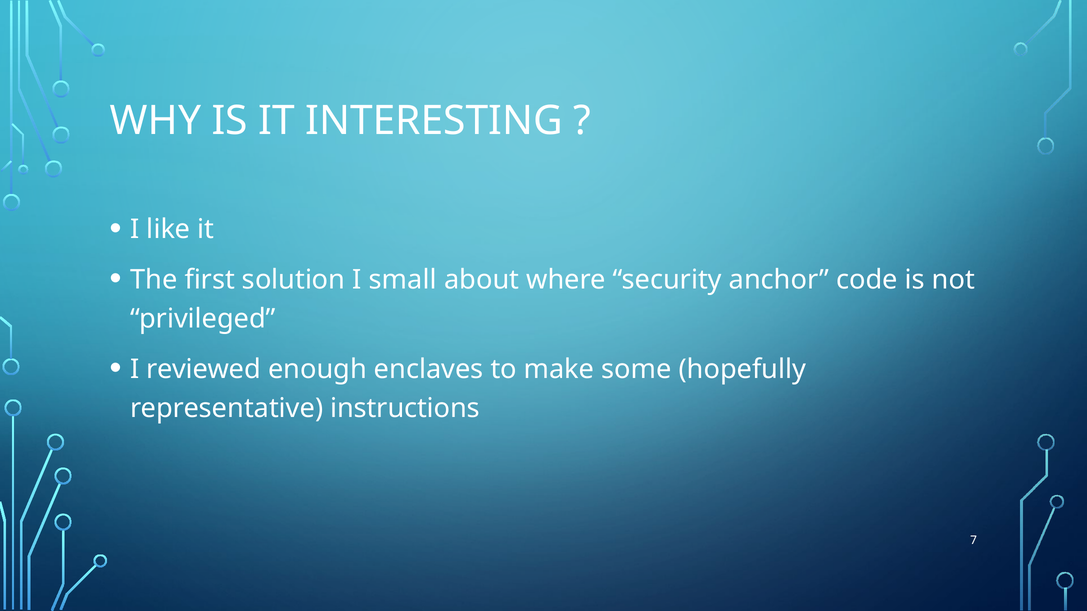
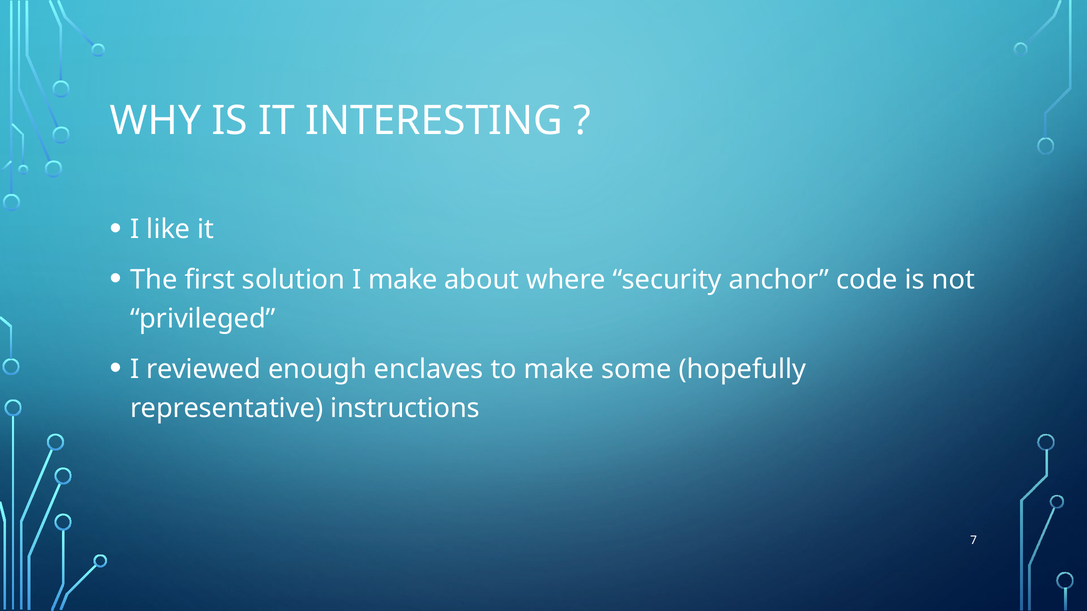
I small: small -> make
